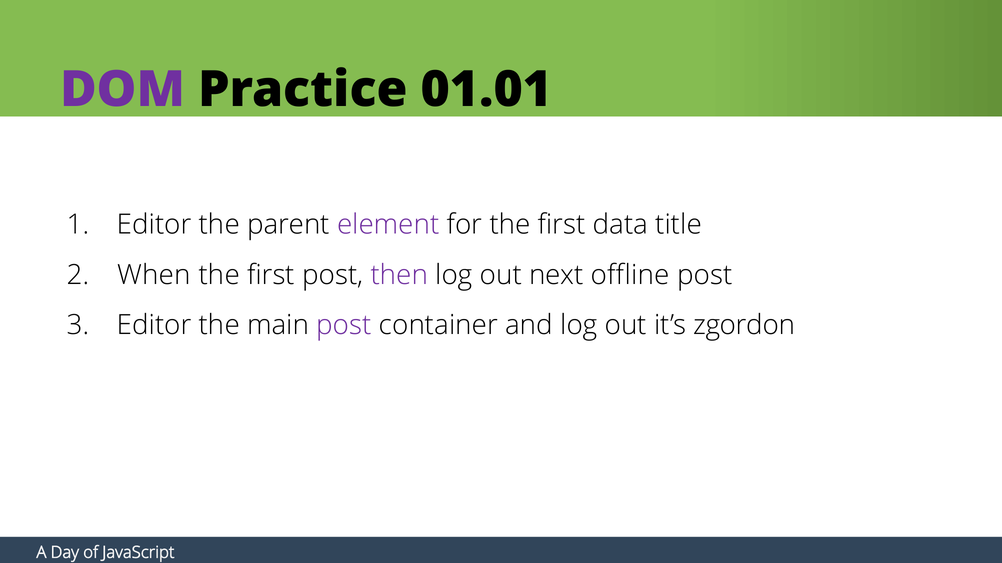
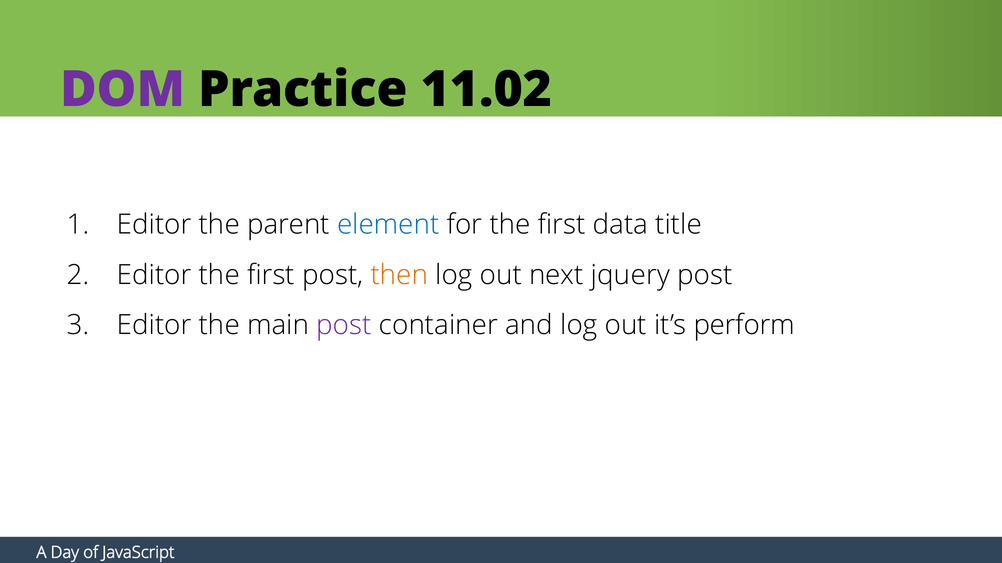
01.01: 01.01 -> 11.02
element colour: purple -> blue
When at (154, 275): When -> Editor
then colour: purple -> orange
offline: offline -> jquery
zgordon: zgordon -> perform
